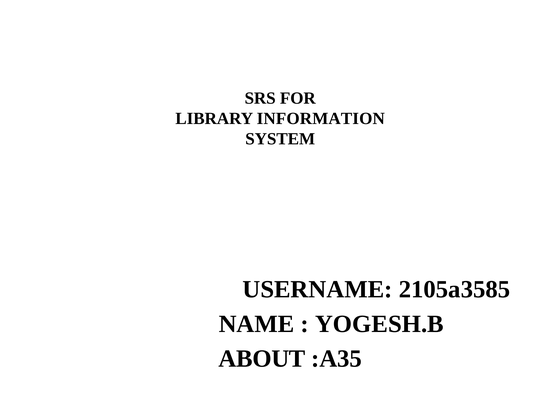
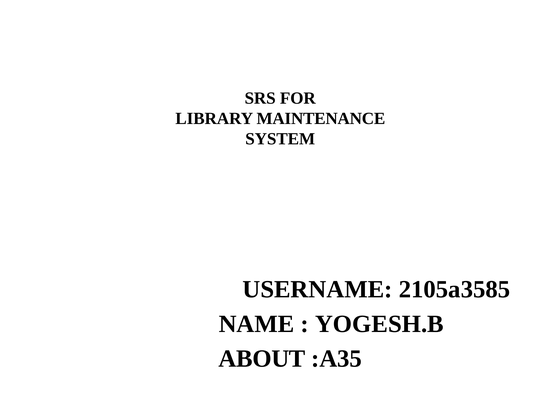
INFORMATION: INFORMATION -> MAINTENANCE
